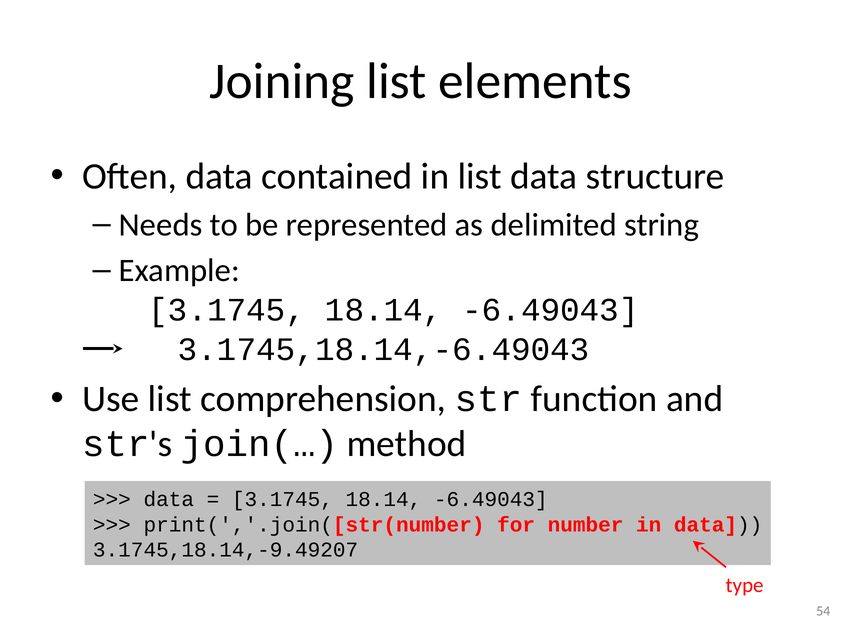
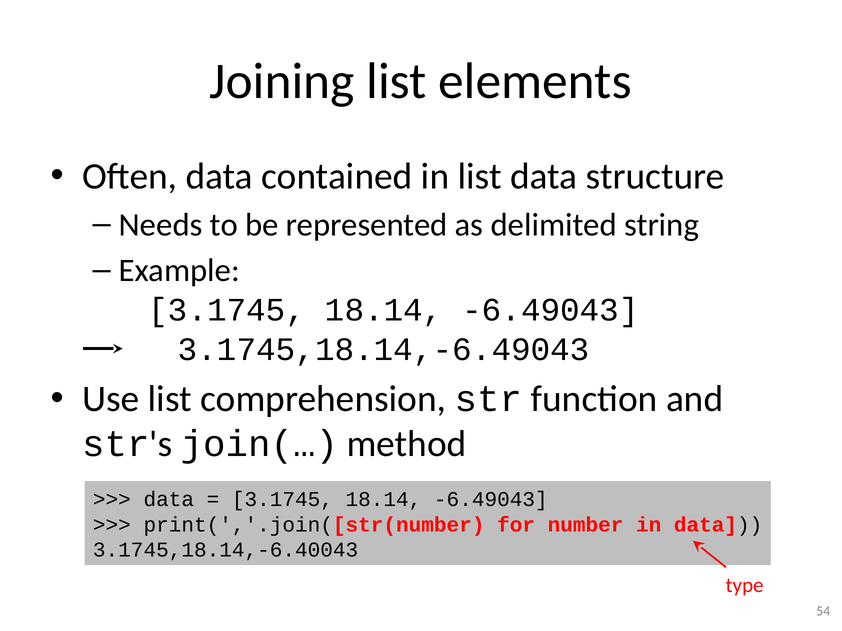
3.1745,18.14,-9.49207: 3.1745,18.14,-9.49207 -> 3.1745,18.14,-6.40043
